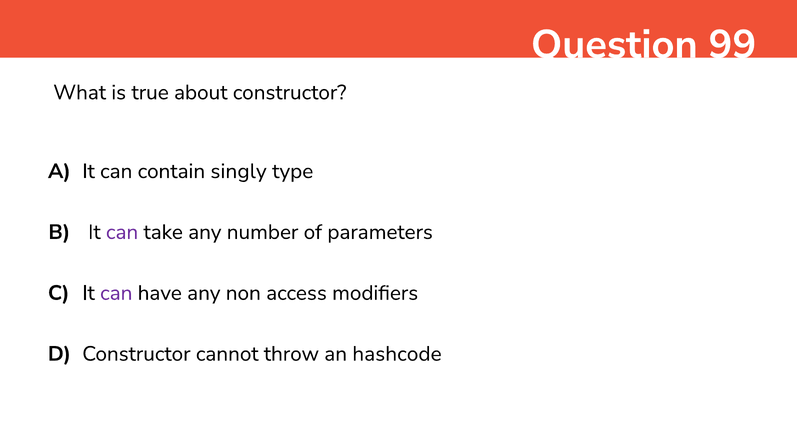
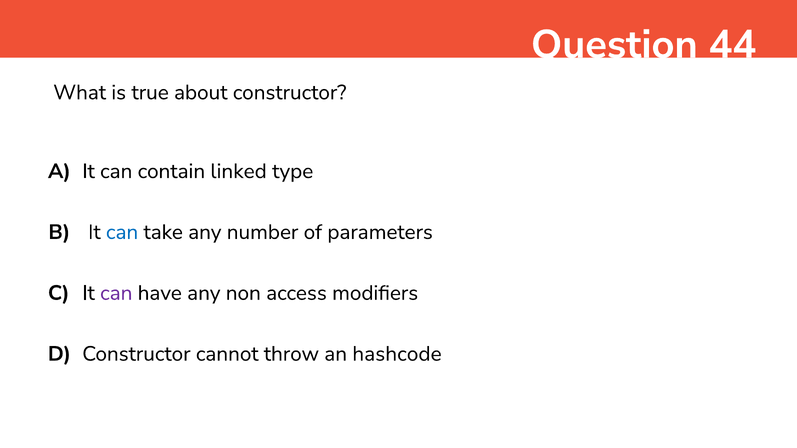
99: 99 -> 44
singly: singly -> linked
can at (122, 232) colour: purple -> blue
